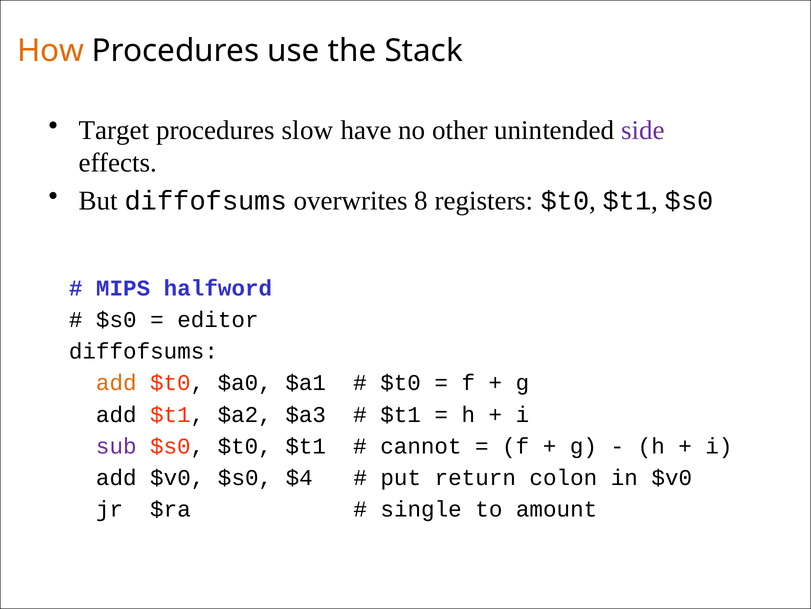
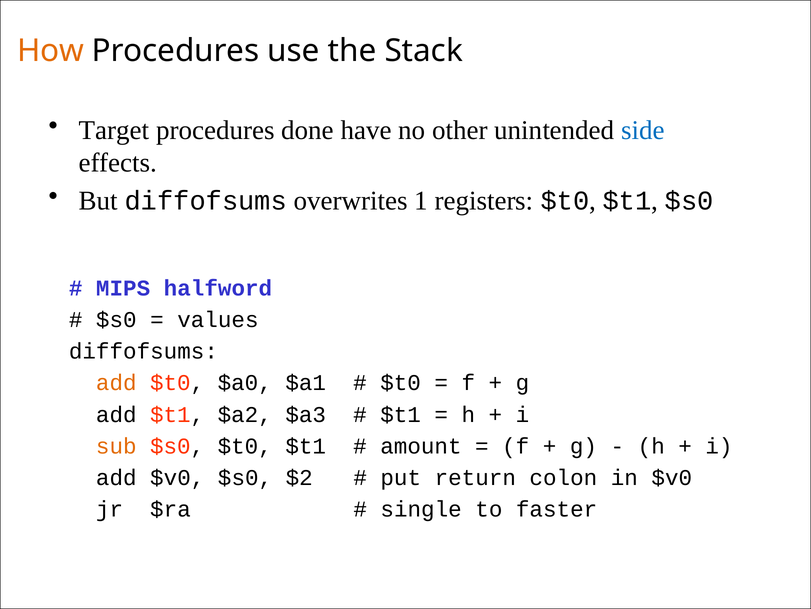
slow: slow -> done
side colour: purple -> blue
8: 8 -> 1
editor: editor -> values
sub colour: purple -> orange
cannot: cannot -> amount
$4: $4 -> $2
amount: amount -> faster
